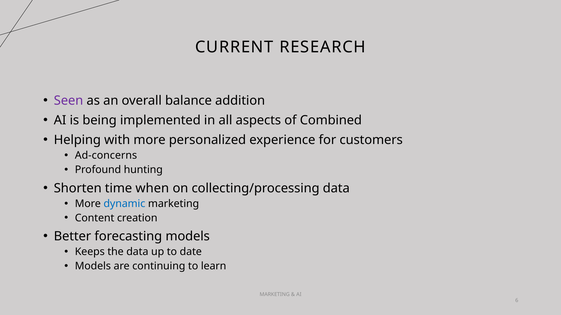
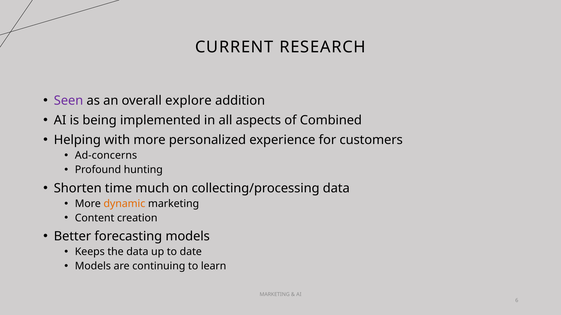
balance: balance -> explore
when: when -> much
dynamic colour: blue -> orange
